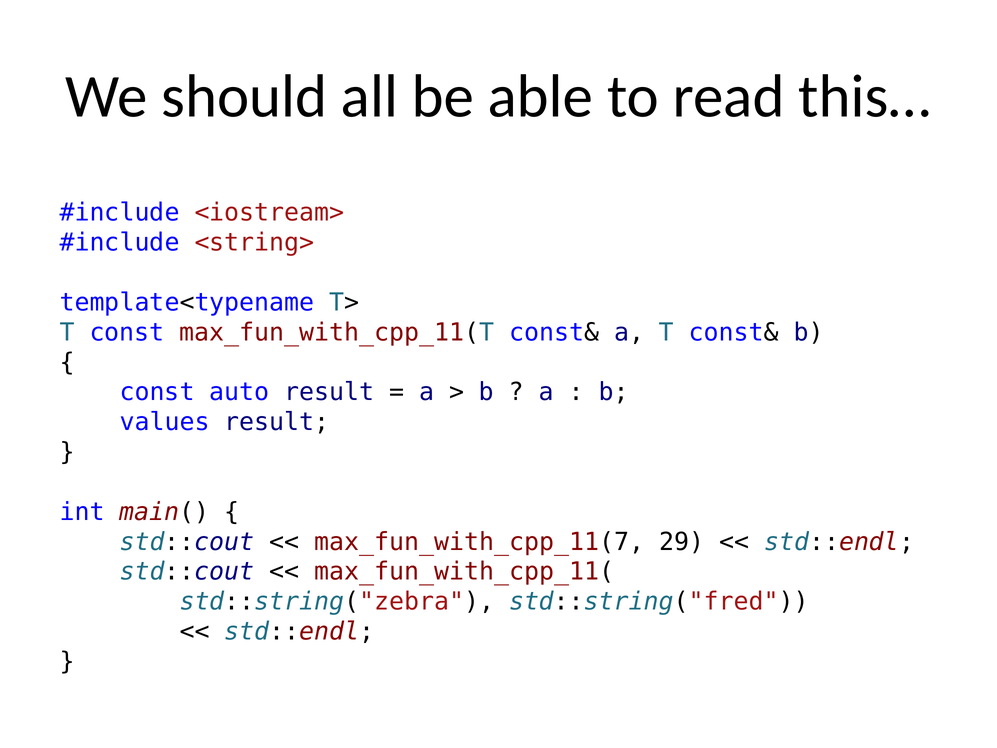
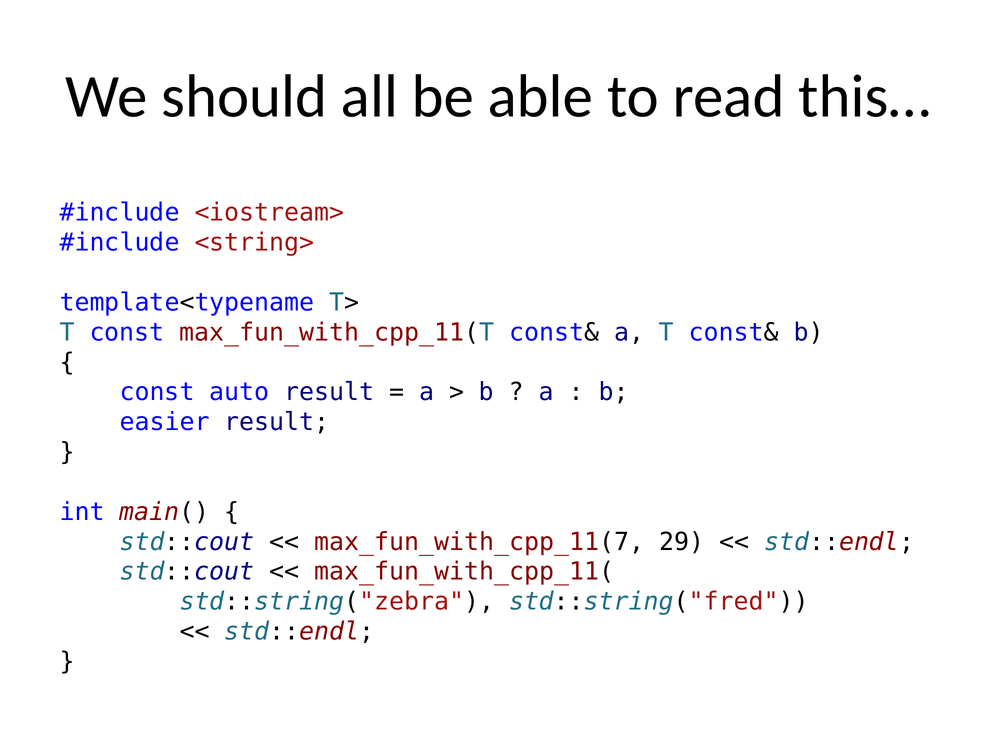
values: values -> easier
